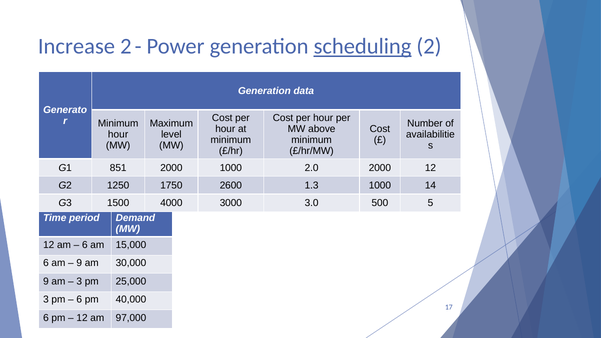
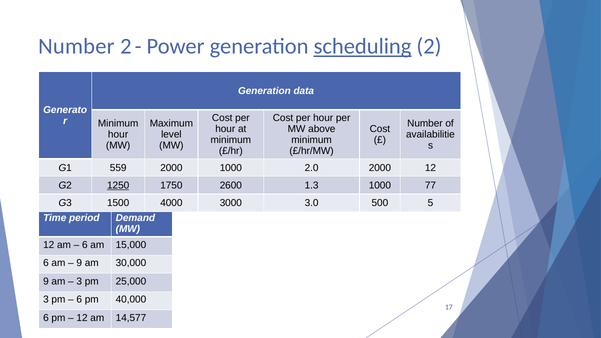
Increase at (76, 46): Increase -> Number
851: 851 -> 559
1250 underline: none -> present
14: 14 -> 77
97,000: 97,000 -> 14,577
